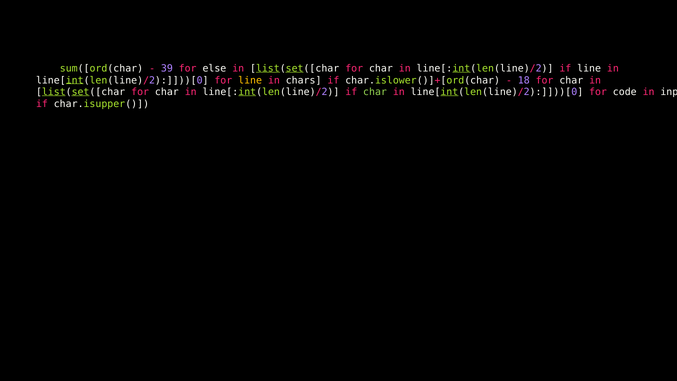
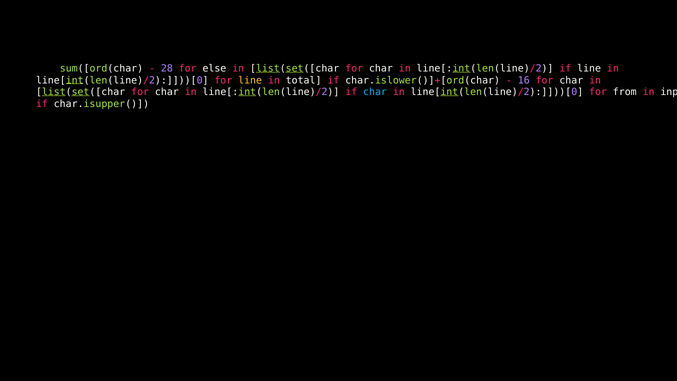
39: 39 -> 28
chars: chars -> total
18: 18 -> 16
char at (375, 92) colour: light green -> light blue
code: code -> from
